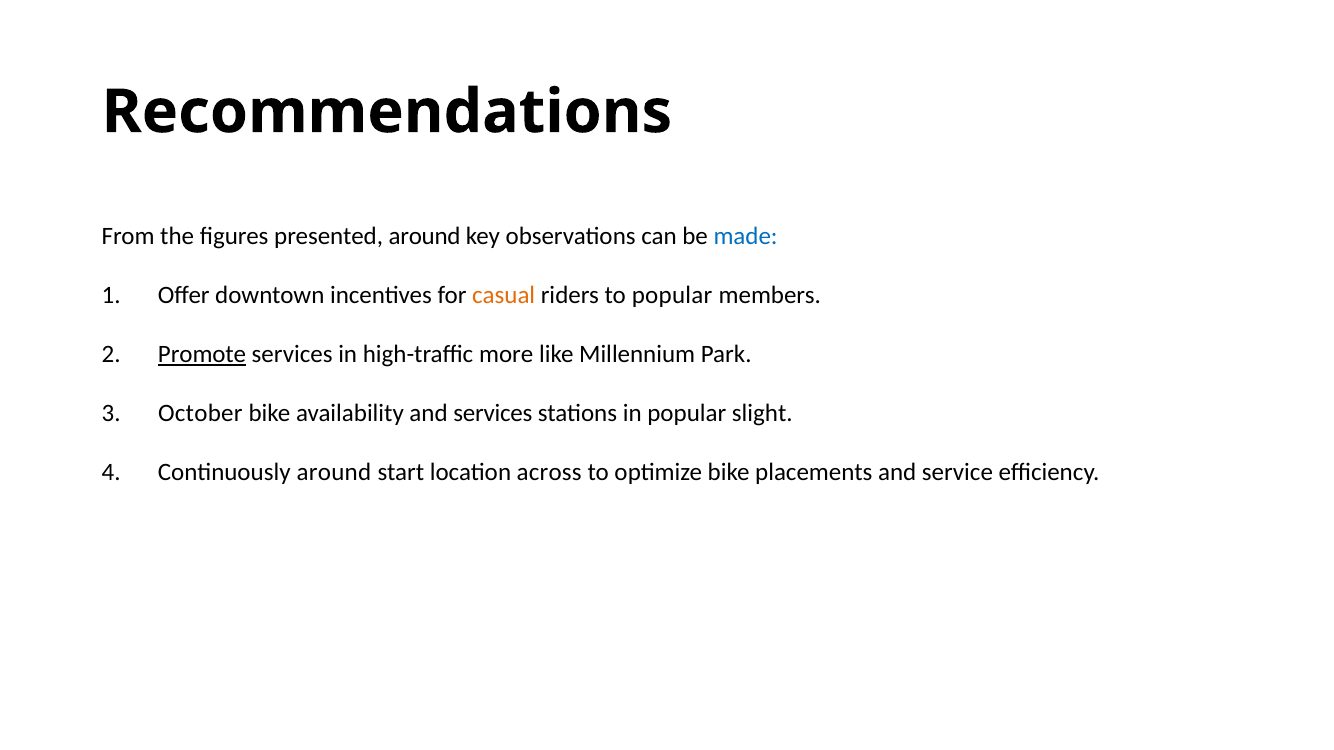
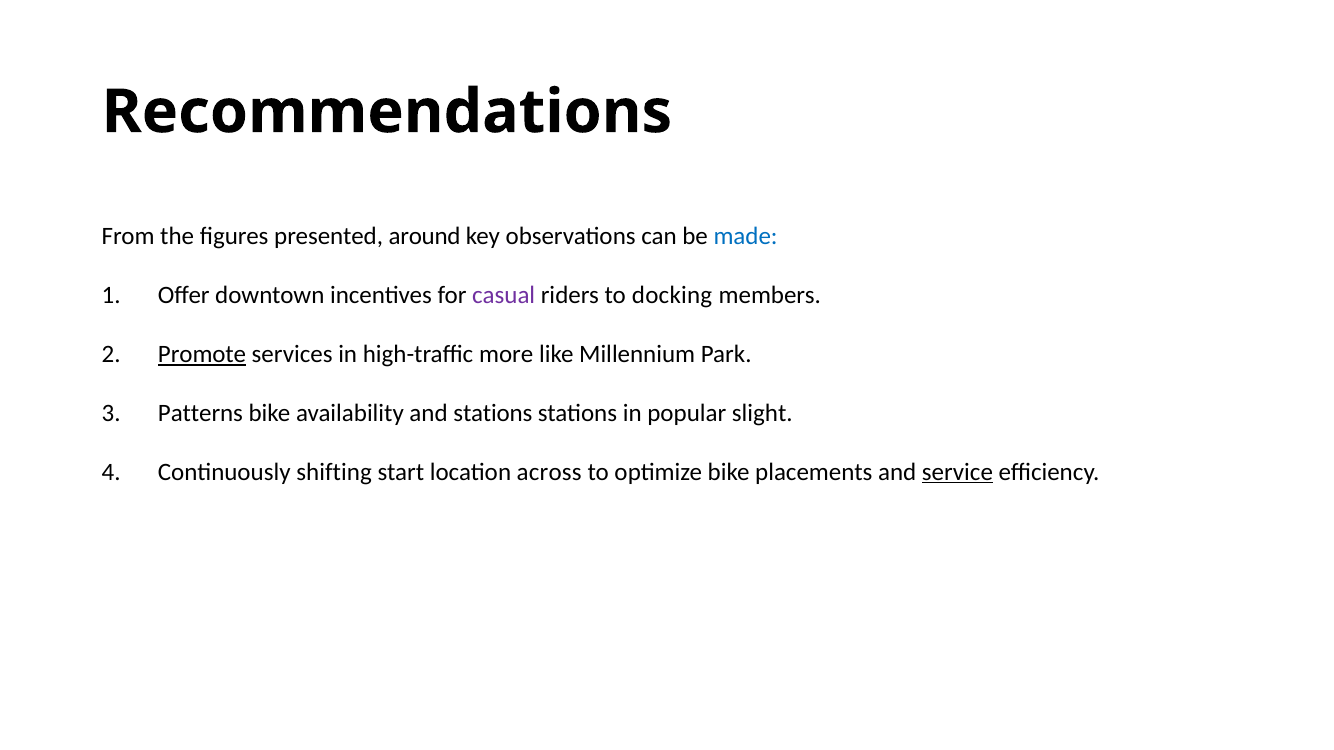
casual colour: orange -> purple
to popular: popular -> docking
October: October -> Patterns
and services: services -> stations
Continuously around: around -> shifting
service underline: none -> present
